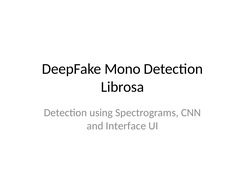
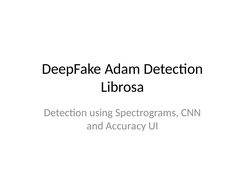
Mono: Mono -> Adam
Interface: Interface -> Accuracy
